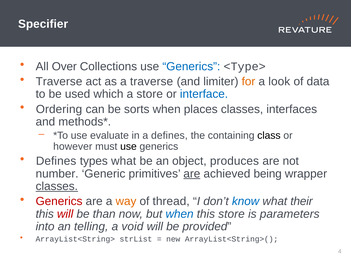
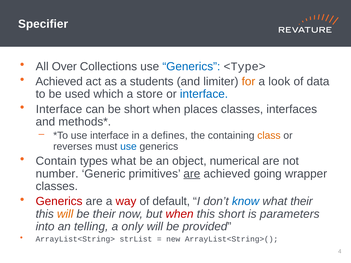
Traverse at (59, 82): Traverse -> Achieved
a traverse: traverse -> students
Ordering at (59, 109): Ordering -> Interface
be sorts: sorts -> short
use evaluate: evaluate -> interface
class colour: black -> orange
however: however -> reverses
use at (128, 147) colour: black -> blue
Defines at (56, 161): Defines -> Contain
produces: produces -> numerical
being: being -> going
classes at (57, 186) underline: present -> none
way colour: orange -> red
thread: thread -> default
will at (65, 214) colour: red -> orange
be than: than -> their
when at (180, 214) colour: blue -> red
this store: store -> short
void: void -> only
